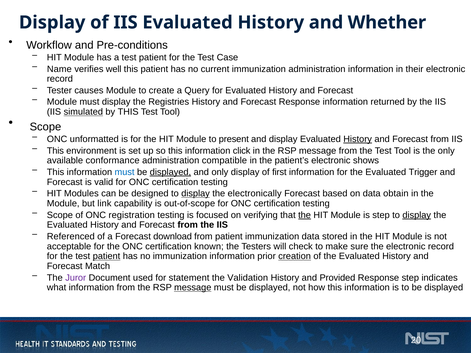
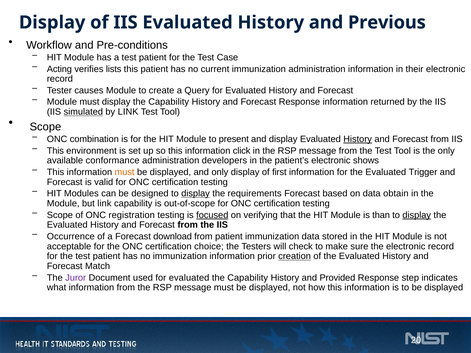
Whether: Whether -> Previous
Name: Name -> Acting
well: well -> lists
display the Registries: Registries -> Capability
by THIS: THIS -> LINK
unformatted: unformatted -> combination
compatible: compatible -> developers
must at (125, 172) colour: blue -> orange
displayed at (170, 172) underline: present -> none
electronically: electronically -> requirements
focused underline: none -> present
the at (305, 215) underline: present -> none
is step: step -> than
Referenced: Referenced -> Occurrence
known: known -> choice
patient at (107, 256) underline: present -> none
used for statement: statement -> evaluated
Validation at (248, 278): Validation -> Capability
message at (193, 288) underline: present -> none
